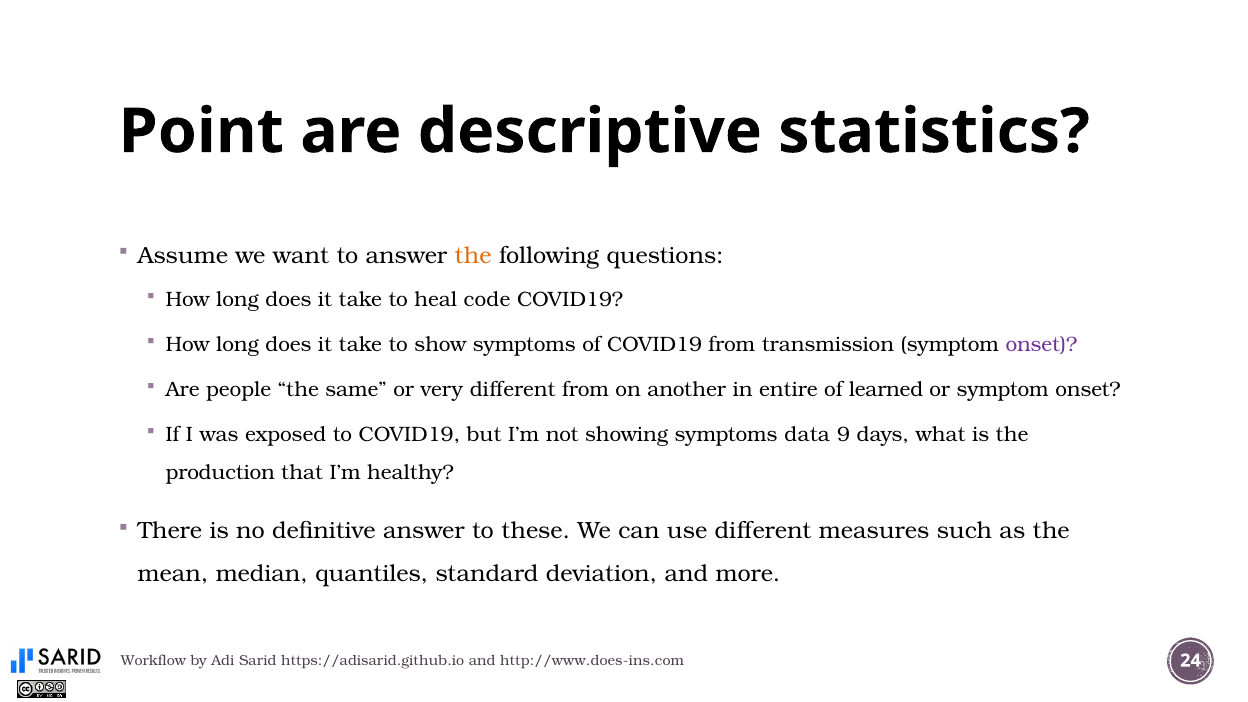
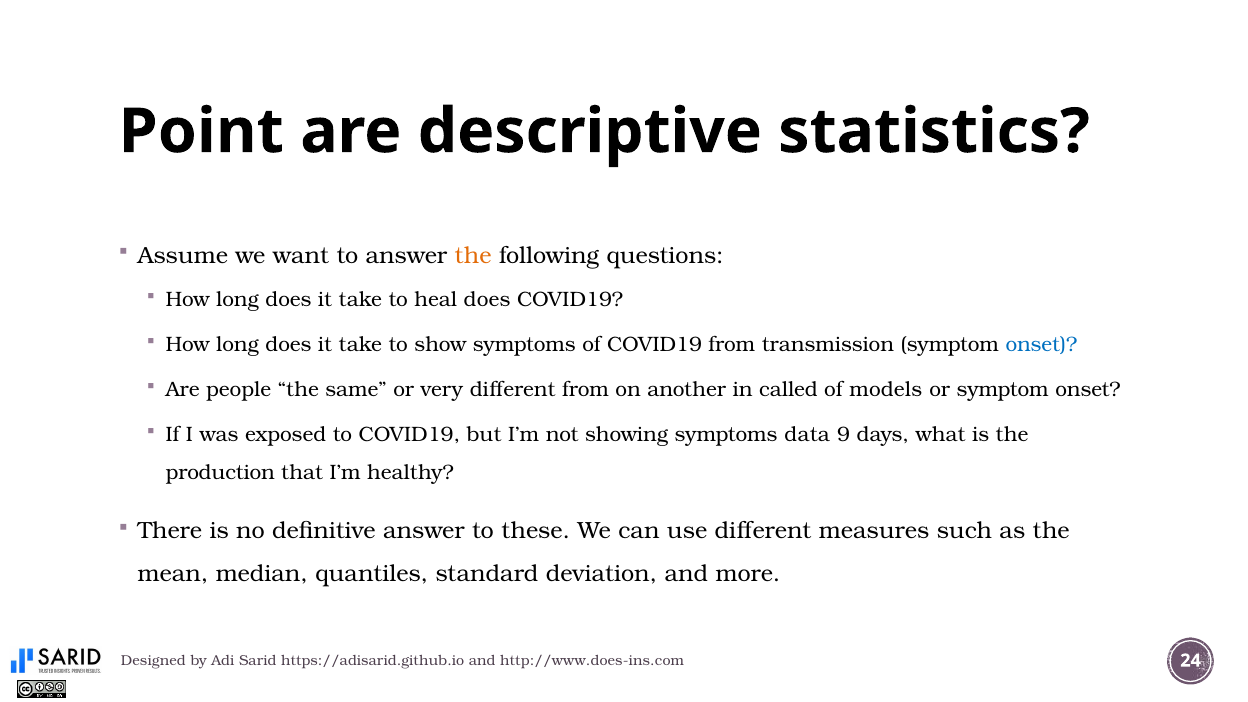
heal code: code -> does
onset at (1041, 345) colour: purple -> blue
entire: entire -> called
learned: learned -> models
Workflow: Workflow -> Designed
